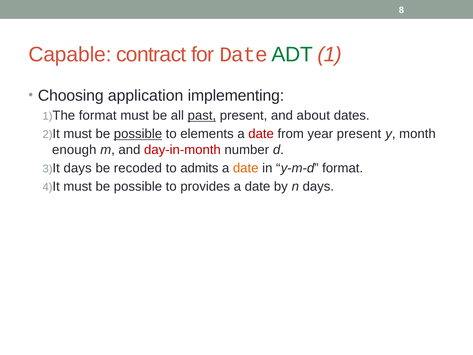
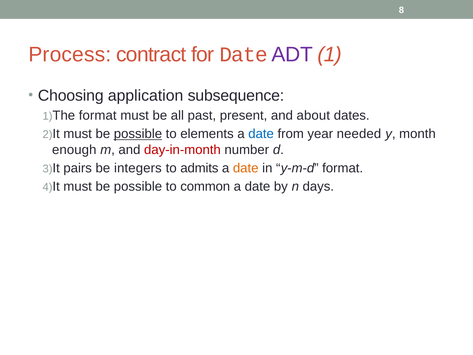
Capable: Capable -> Process
ADT colour: green -> purple
implementing: implementing -> subsequence
past underline: present -> none
date at (261, 134) colour: red -> blue
year present: present -> needed
It days: days -> pairs
recoded: recoded -> integers
provides: provides -> common
